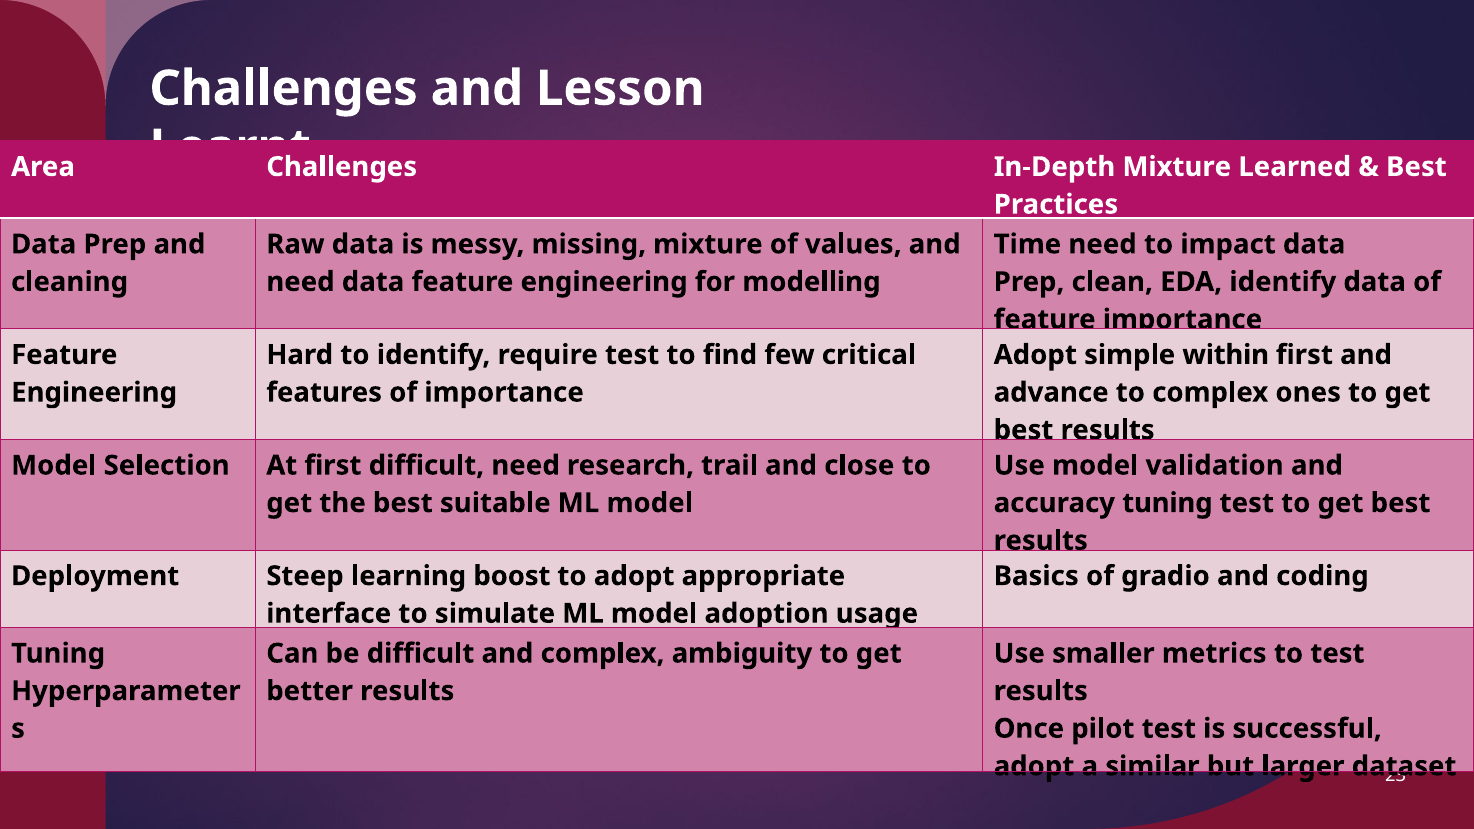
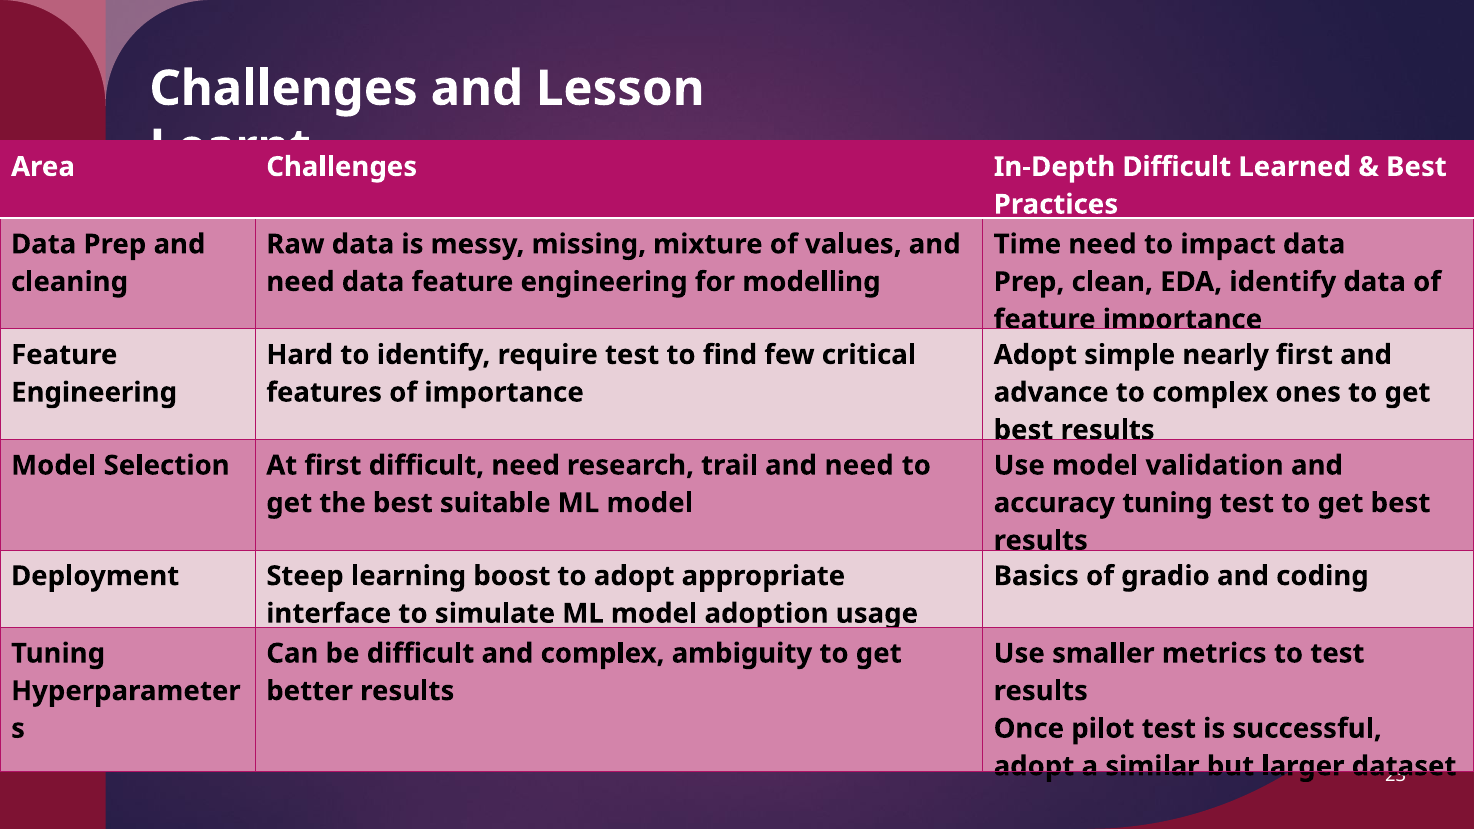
In-Depth Mixture: Mixture -> Difficult
within: within -> nearly
trail and close: close -> need
